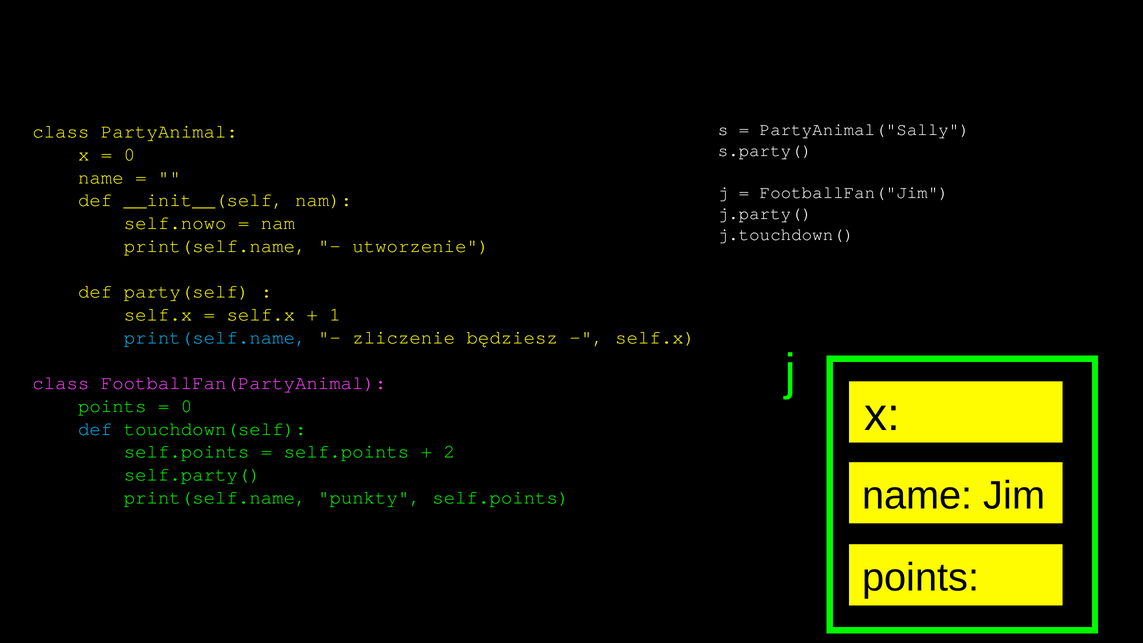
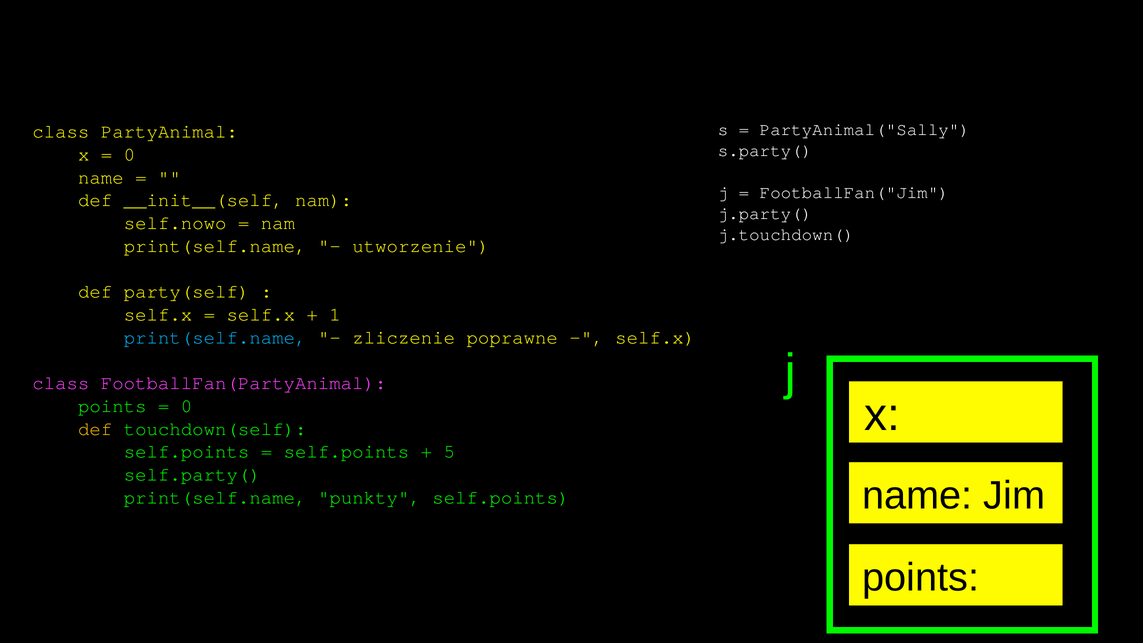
będziesz: będziesz -> poprawne
def at (95, 429) colour: light blue -> yellow
2: 2 -> 5
